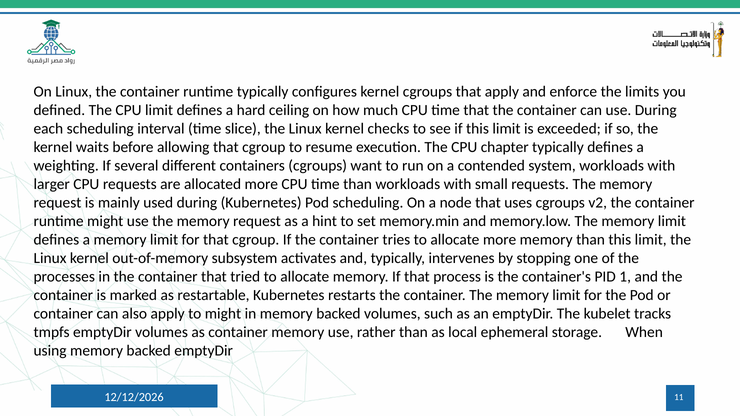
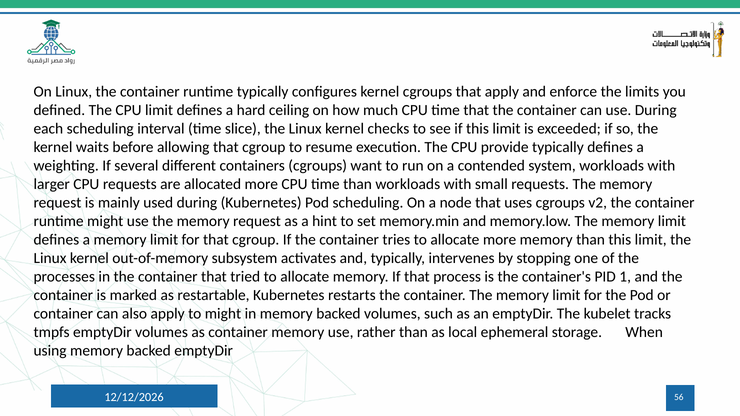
chapter: chapter -> provide
11: 11 -> 56
